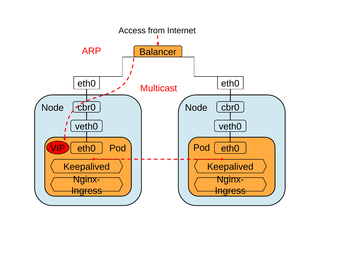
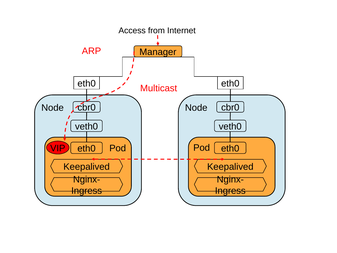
Balancer: Balancer -> Manager
